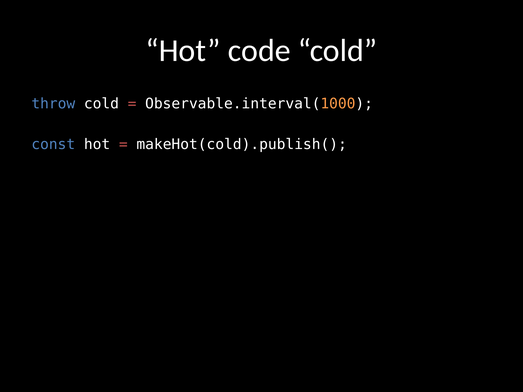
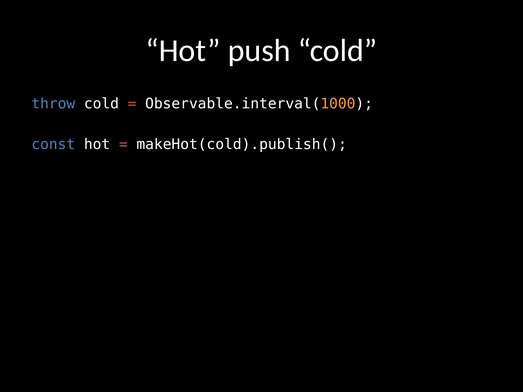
code: code -> push
